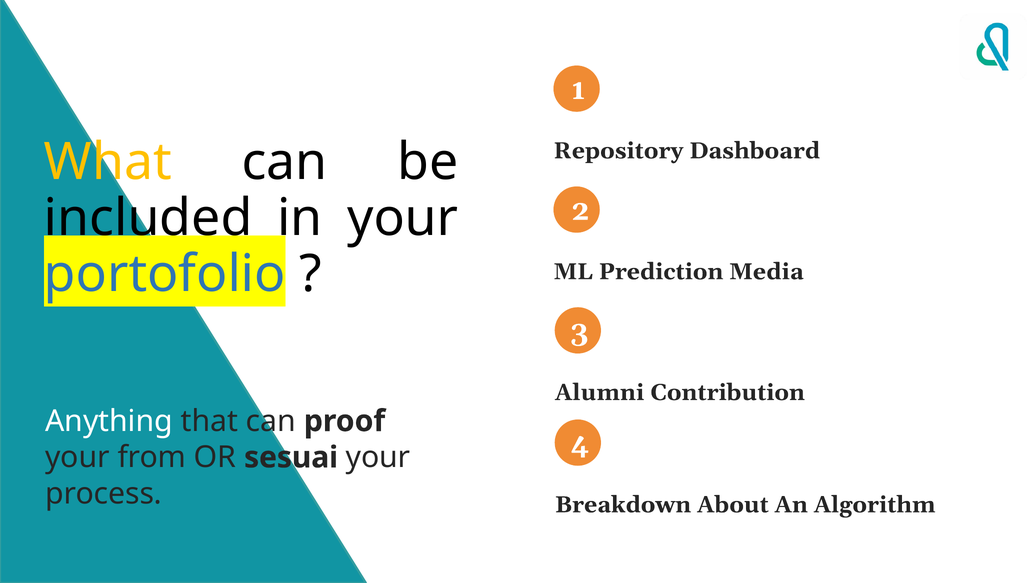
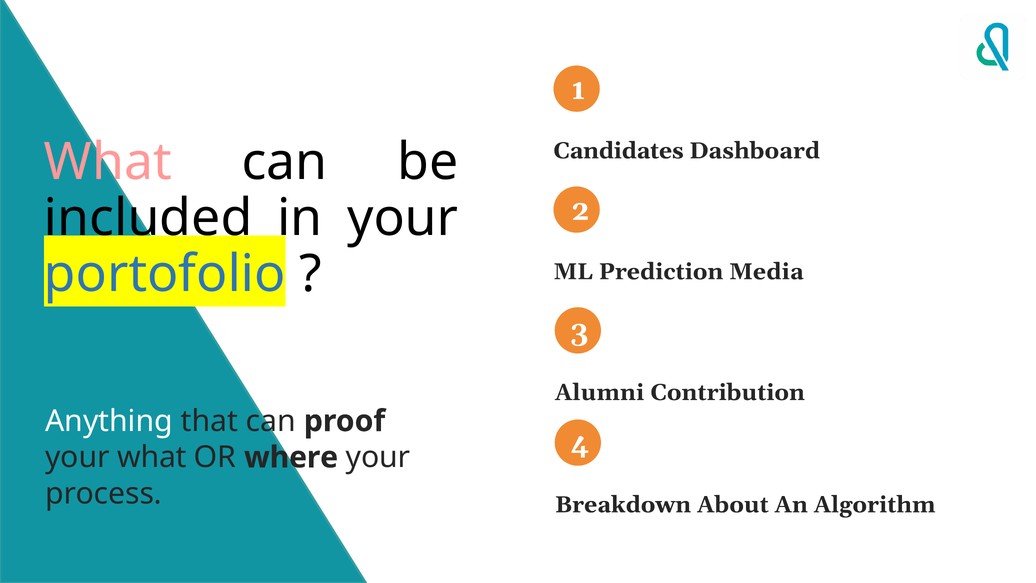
Repository: Repository -> Candidates
What at (108, 162) colour: yellow -> pink
your from: from -> what
sesuai: sesuai -> where
